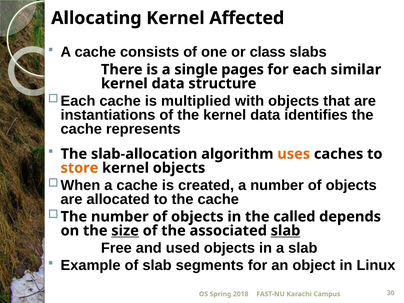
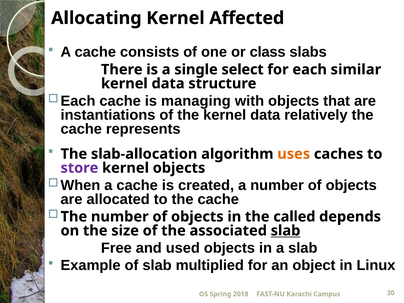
pages: pages -> select
multiplied: multiplied -> managing
identifies: identifies -> relatively
store colour: orange -> purple
size underline: present -> none
segments: segments -> multiplied
